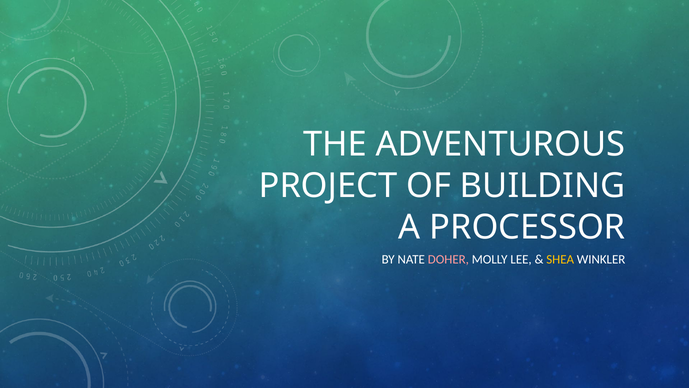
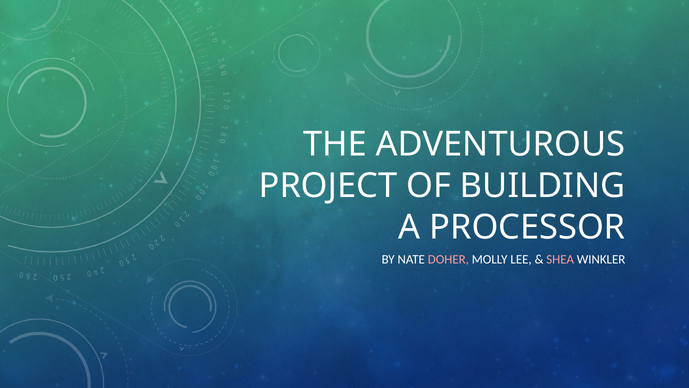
SHEA colour: yellow -> pink
